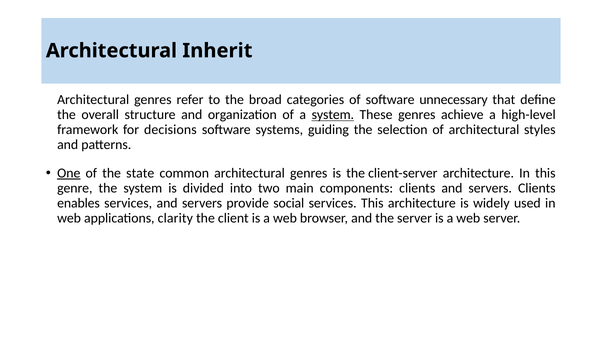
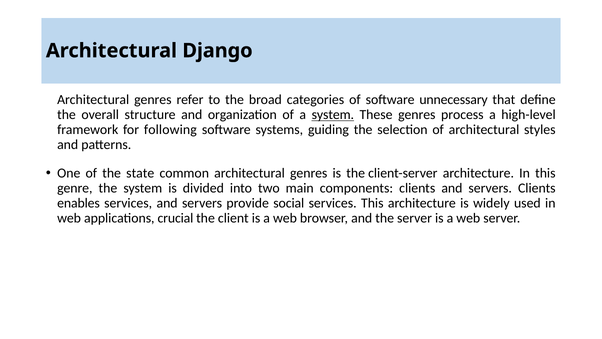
Inherit: Inherit -> Django
achieve: achieve -> process
decisions: decisions -> following
One underline: present -> none
clarity: clarity -> crucial
